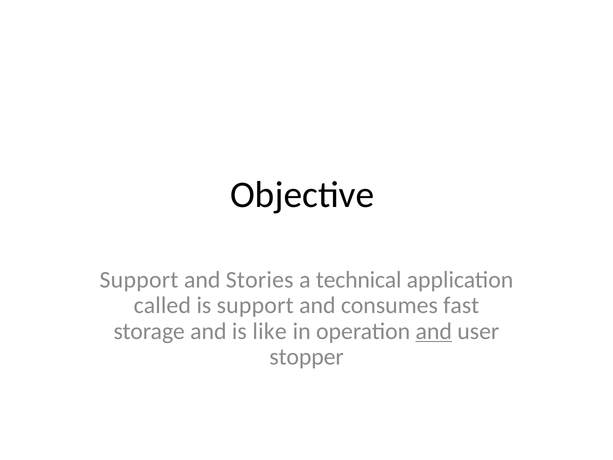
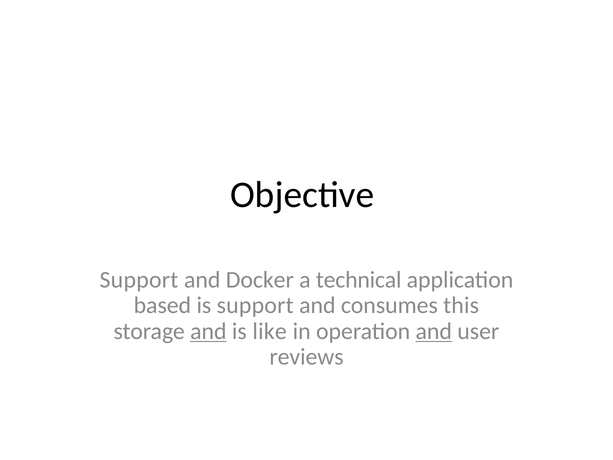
Stories: Stories -> Docker
called: called -> based
fast: fast -> this
and at (208, 331) underline: none -> present
stopper: stopper -> reviews
